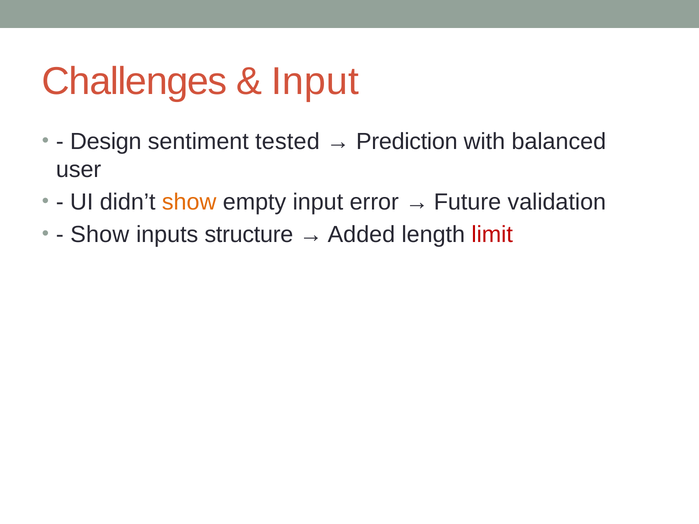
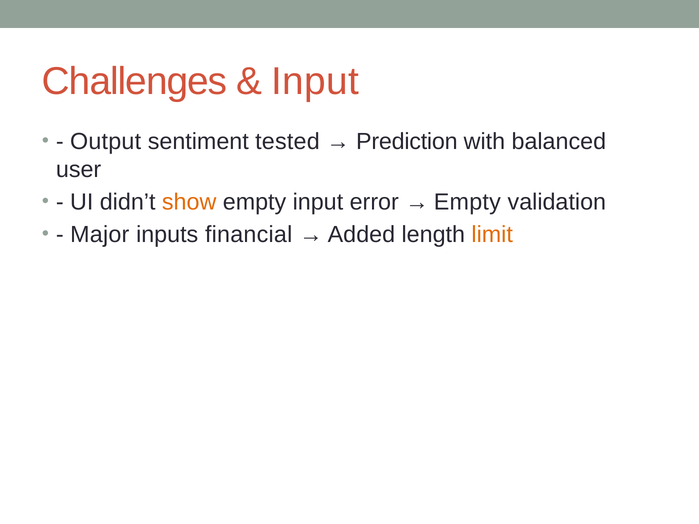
Design: Design -> Output
Future at (467, 202): Future -> Empty
Show at (100, 235): Show -> Major
structure: structure -> financial
limit colour: red -> orange
